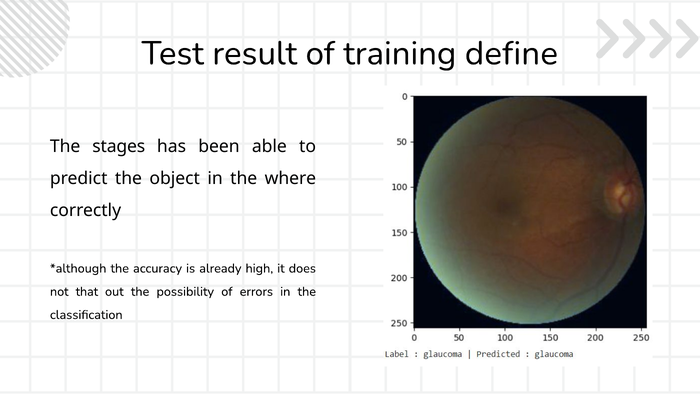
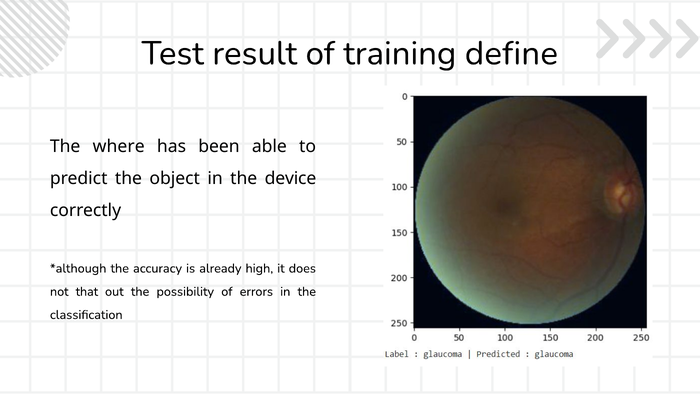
stages: stages -> where
where: where -> device
